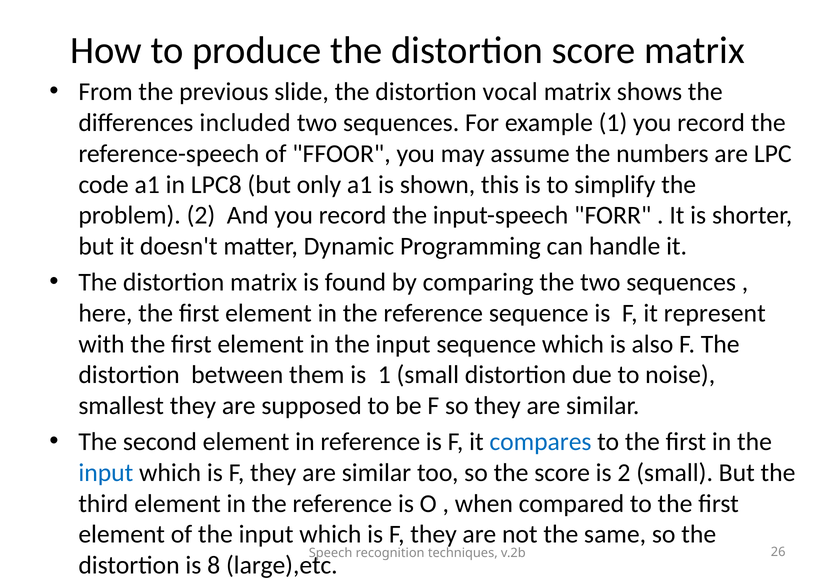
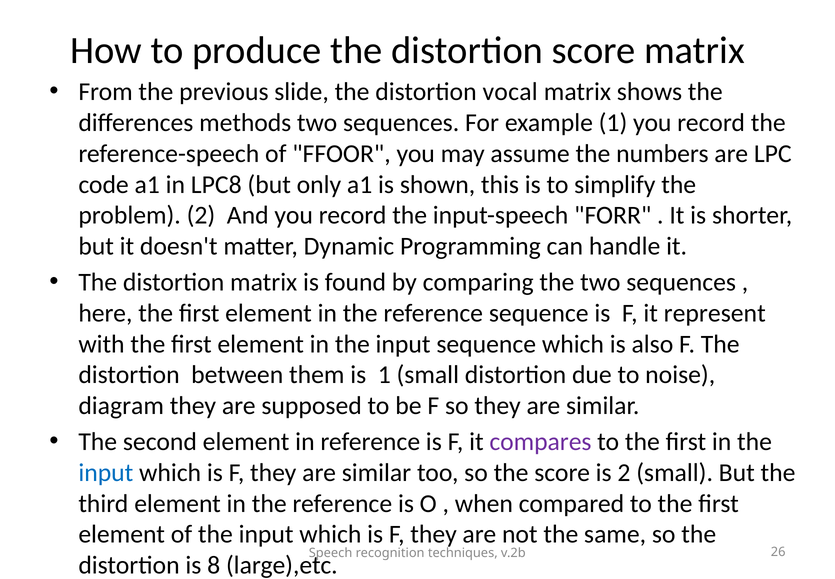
included: included -> methods
smallest: smallest -> diagram
compares colour: blue -> purple
